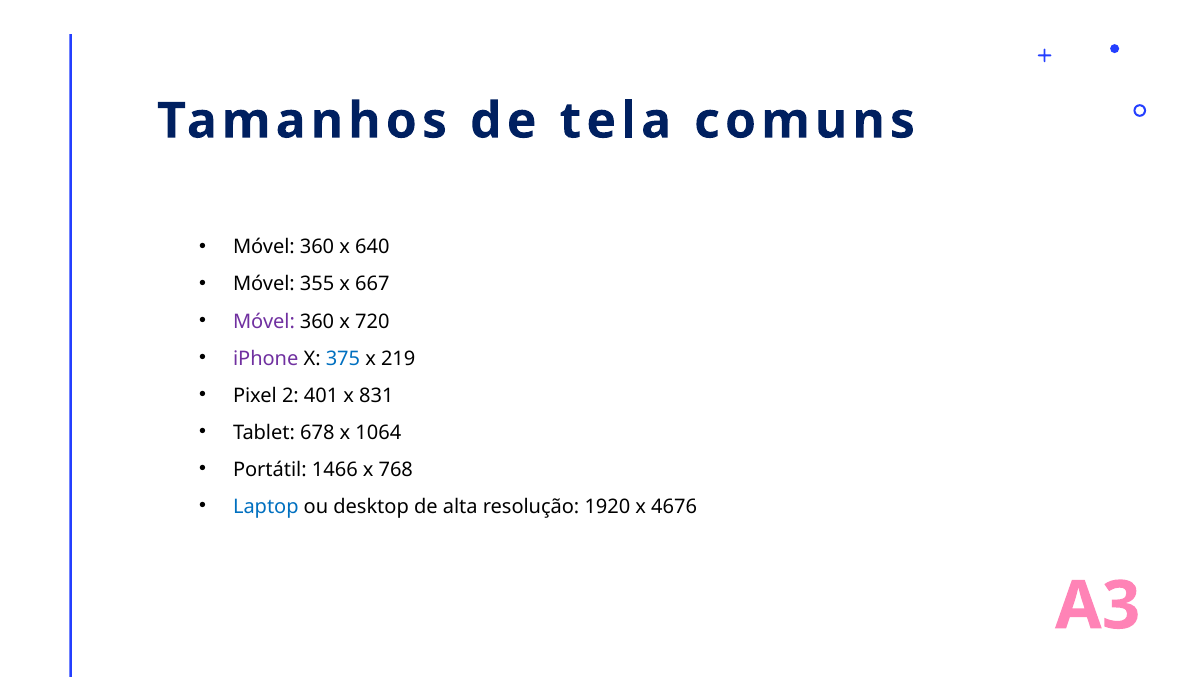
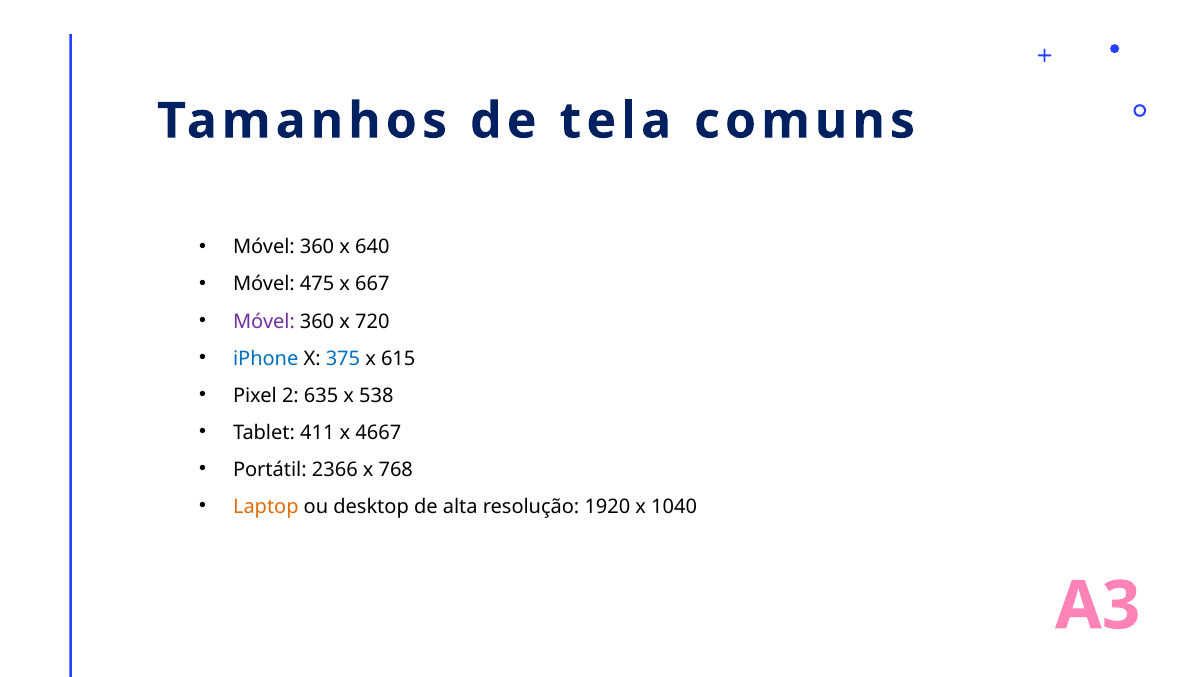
355: 355 -> 475
iPhone colour: purple -> blue
219: 219 -> 615
401: 401 -> 635
831: 831 -> 538
678: 678 -> 411
1064: 1064 -> 4667
1466: 1466 -> 2366
Laptop colour: blue -> orange
4676: 4676 -> 1040
